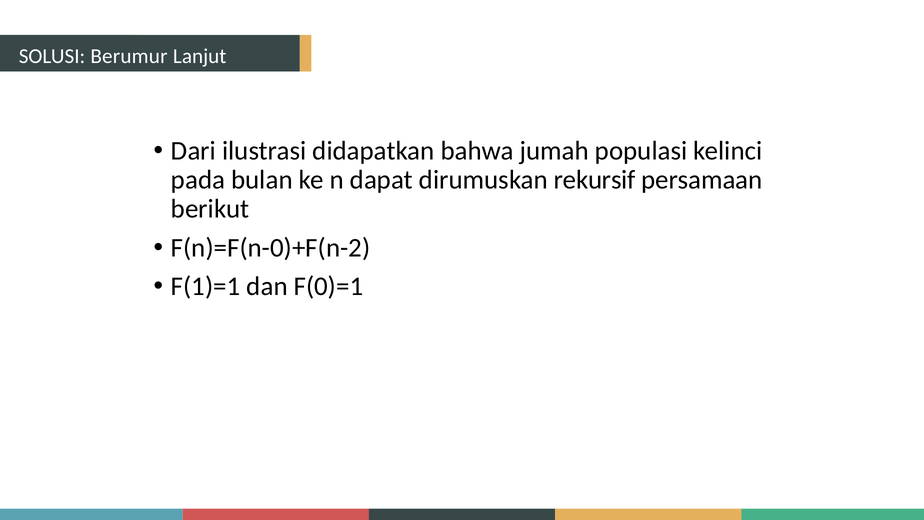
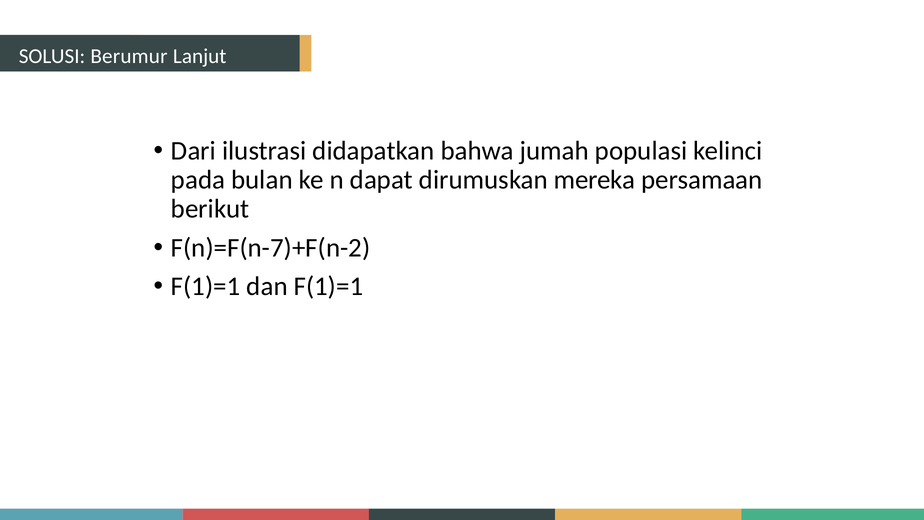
rekursif: rekursif -> mereka
F(n)=F(n-0)+F(n-2: F(n)=F(n-0)+F(n-2 -> F(n)=F(n-7)+F(n-2
dan F(0)=1: F(0)=1 -> F(1)=1
